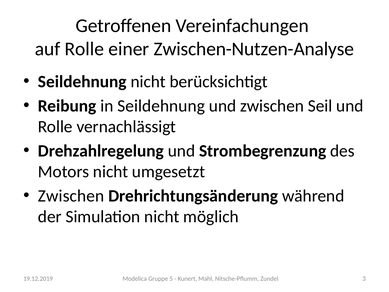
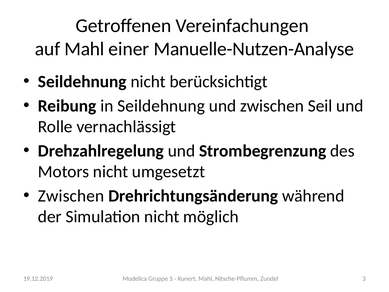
auf Rolle: Rolle -> Mahl
Zwischen-Nutzen-Analyse: Zwischen-Nutzen-Analyse -> Manuelle-Nutzen-Analyse
